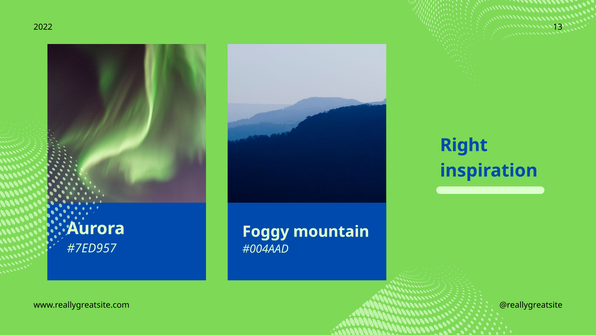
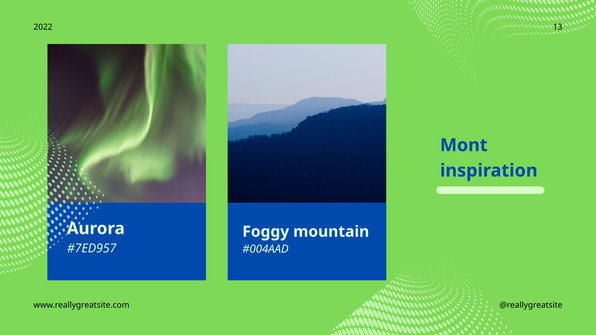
Right: Right -> Mont
